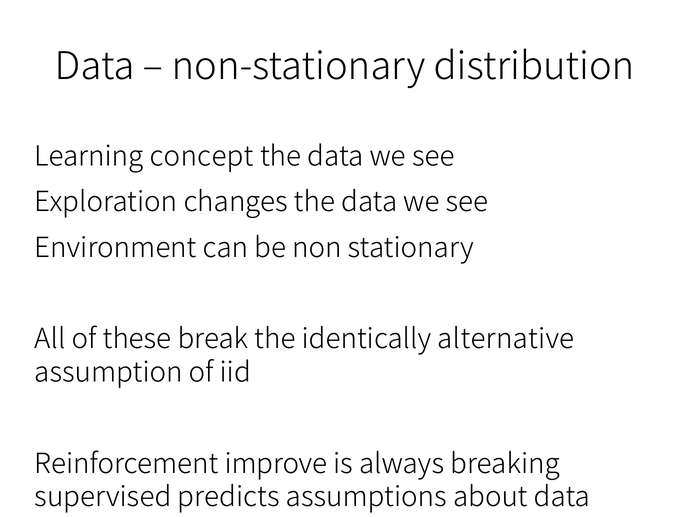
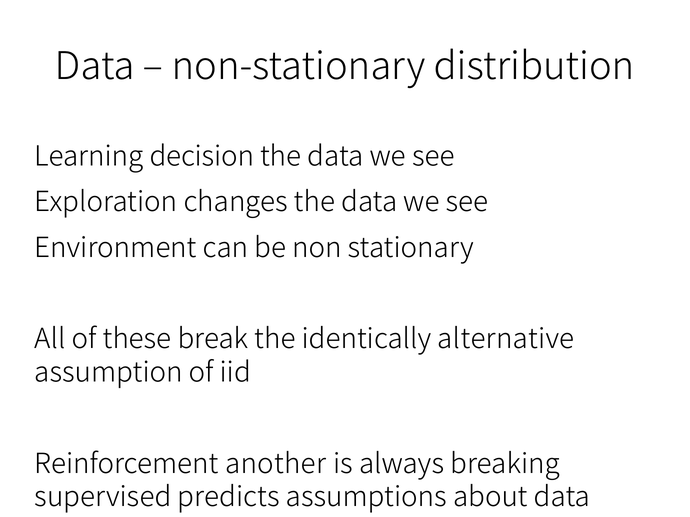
concept: concept -> decision
improve: improve -> another
